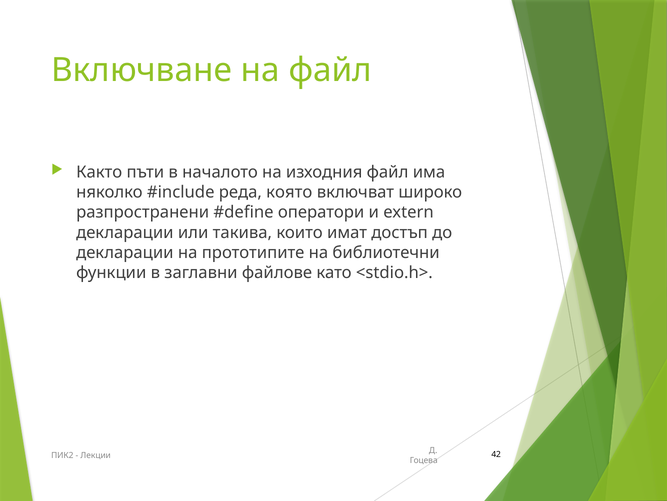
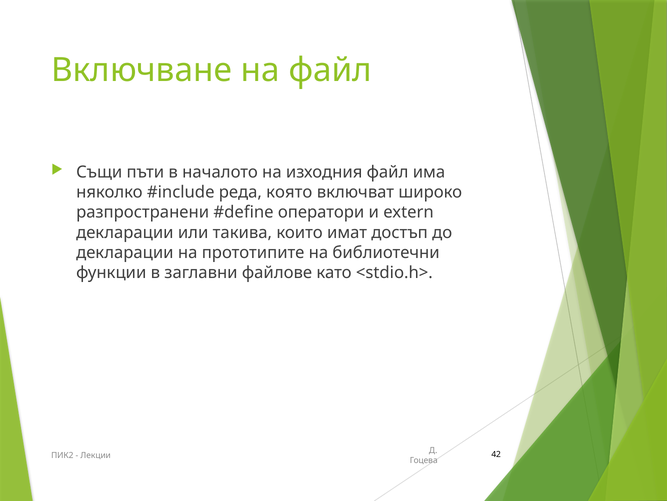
Както: Както -> Същи
